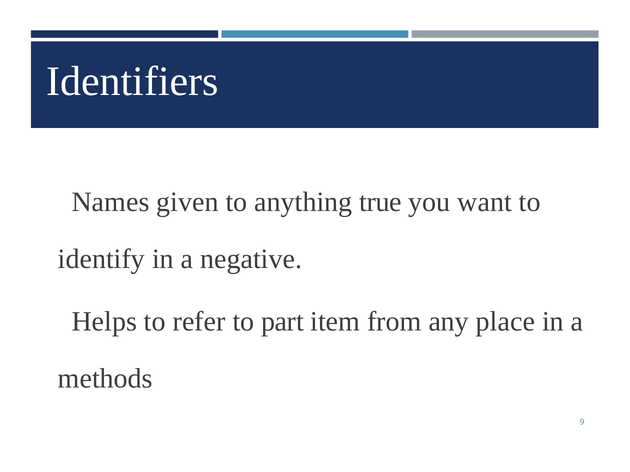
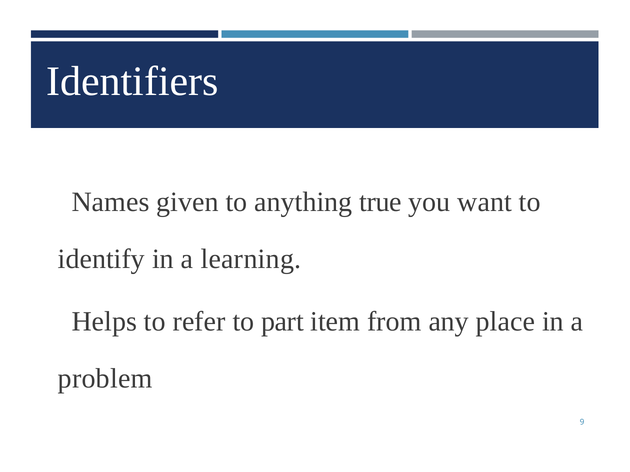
negative: negative -> learning
methods: methods -> problem
